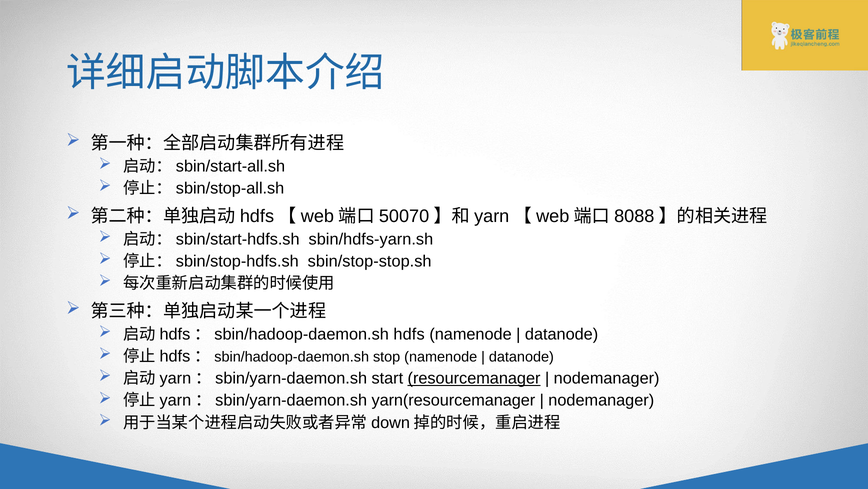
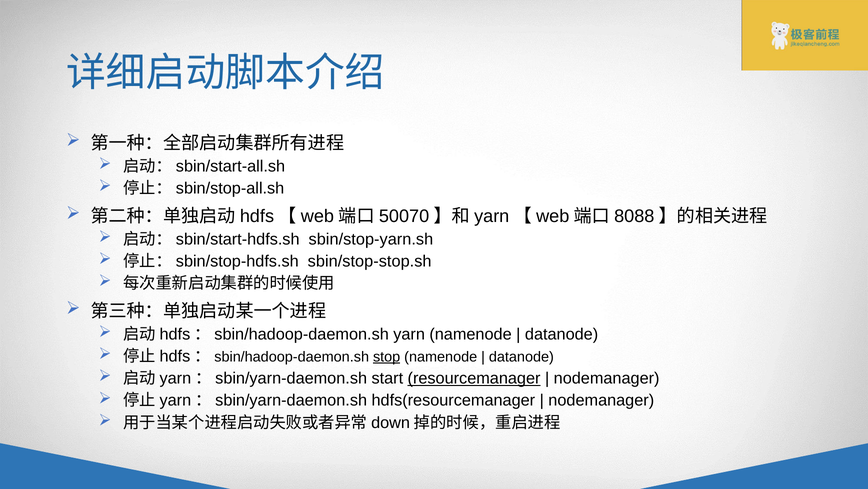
sbin/hdfs-yarn.sh: sbin/hdfs-yarn.sh -> sbin/stop-yarn.sh
hdfs: hdfs -> yarn
stop underline: none -> present
yarn(resourcemanager: yarn(resourcemanager -> hdfs(resourcemanager
